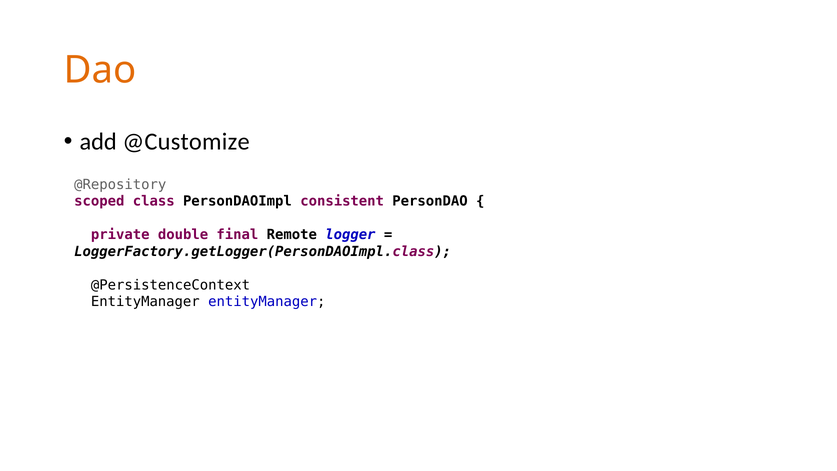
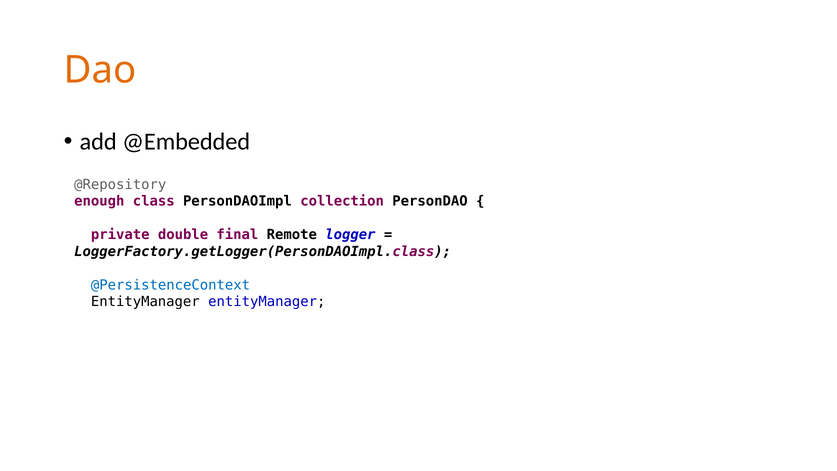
@Customize: @Customize -> @Embedded
scoped: scoped -> enough
consistent: consistent -> collection
@PersistenceContext colour: black -> blue
